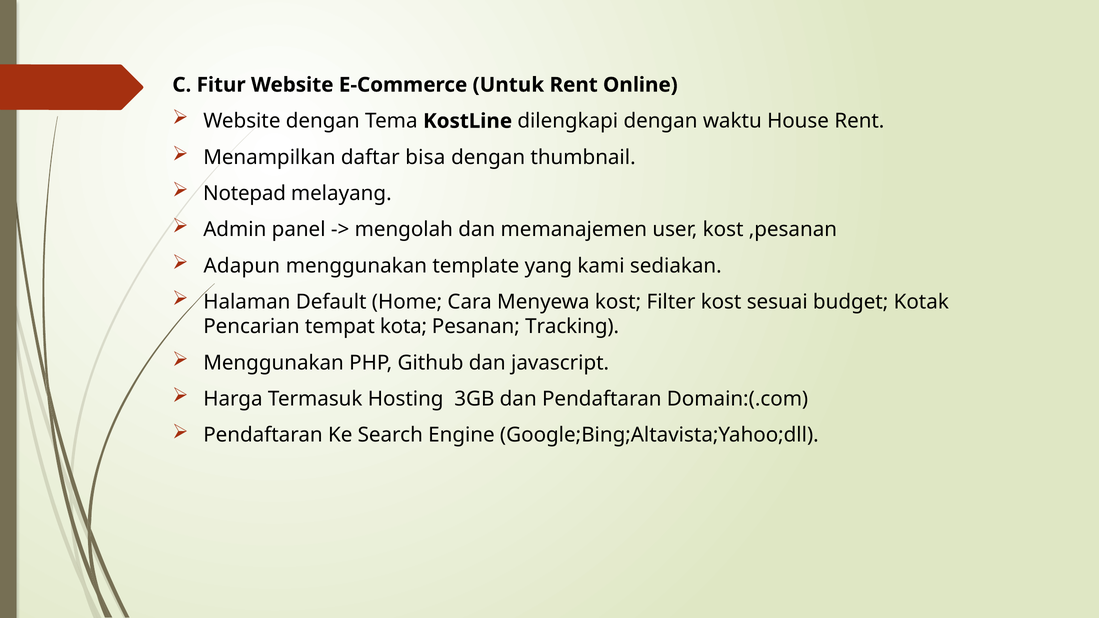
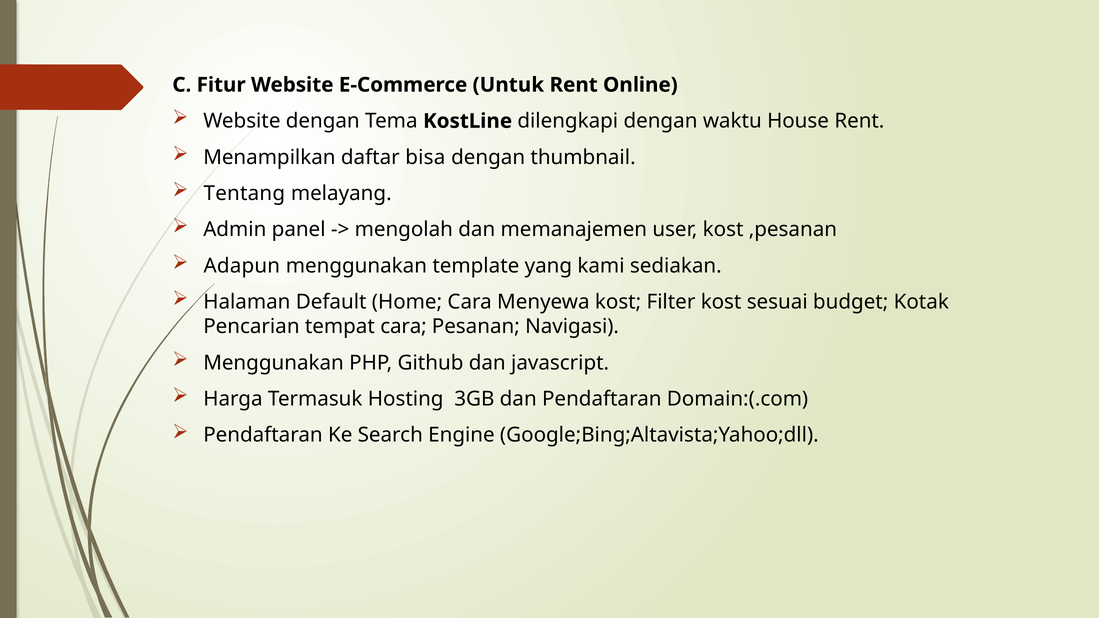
Notepad: Notepad -> Tentang
tempat kota: kota -> cara
Tracking: Tracking -> Navigasi
